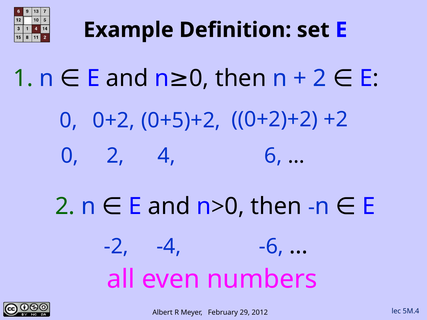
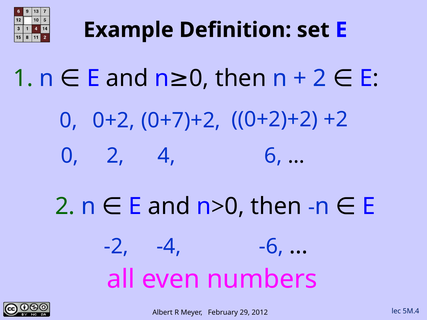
0+5)+2: 0+5)+2 -> 0+7)+2
